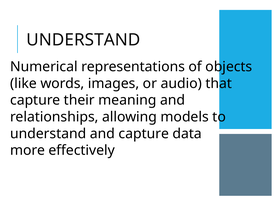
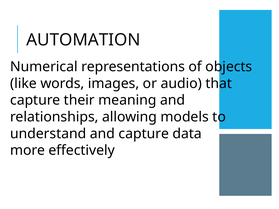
UNDERSTAND at (83, 40): UNDERSTAND -> AUTOMATION
